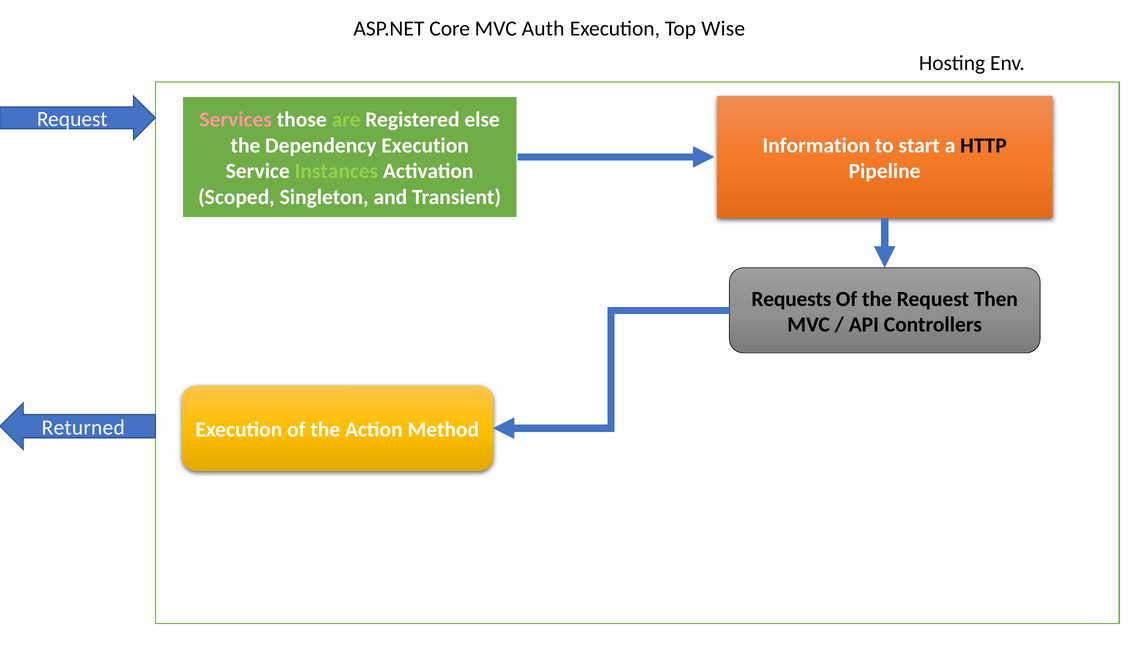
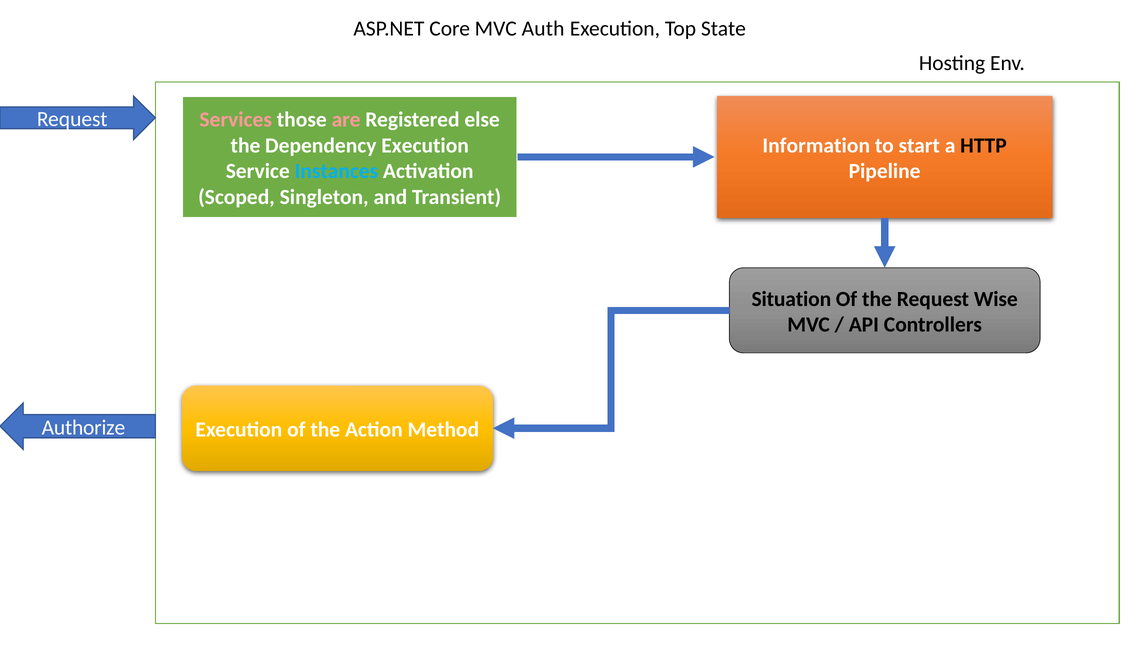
Wise: Wise -> State
are colour: light green -> pink
Instances colour: light green -> light blue
Requests: Requests -> Situation
Then: Then -> Wise
Returned: Returned -> Authorize
